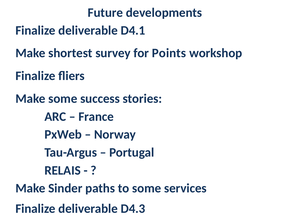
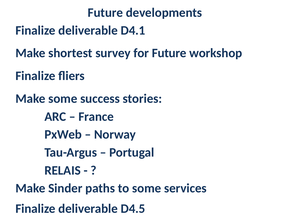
for Points: Points -> Future
D4.3: D4.3 -> D4.5
